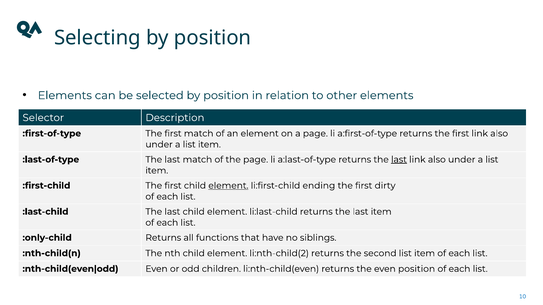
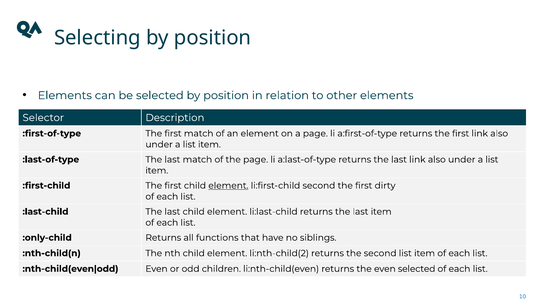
last at (399, 160) underline: present -> none
li:first-child ending: ending -> second
even position: position -> selected
